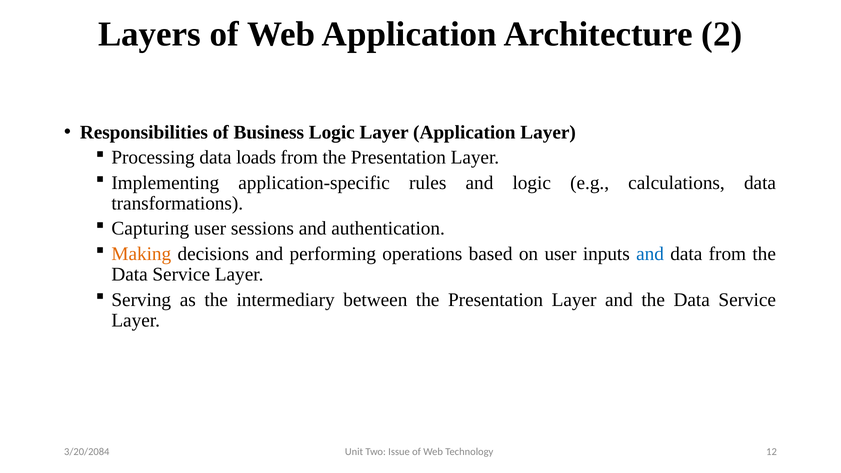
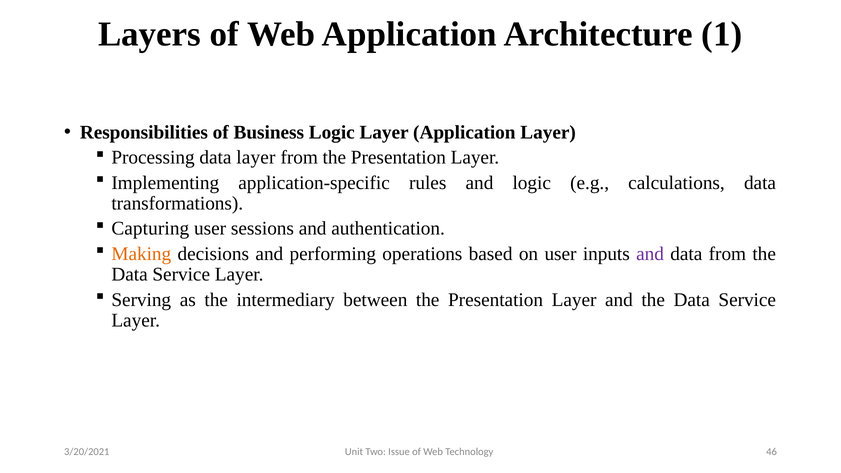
2: 2 -> 1
data loads: loads -> layer
and at (650, 254) colour: blue -> purple
12: 12 -> 46
3/20/2084: 3/20/2084 -> 3/20/2021
